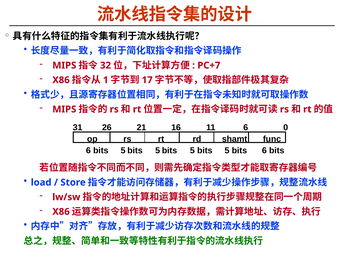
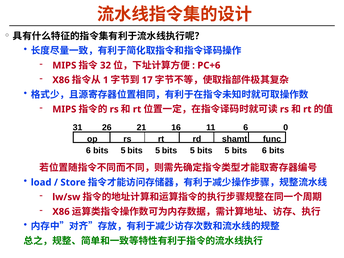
PC+7: PC+7 -> PC+6
